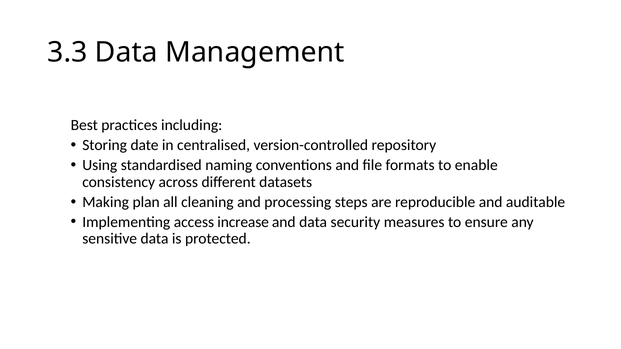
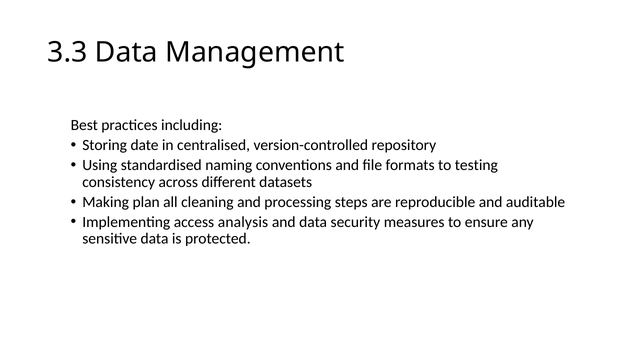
enable: enable -> testing
increase: increase -> analysis
